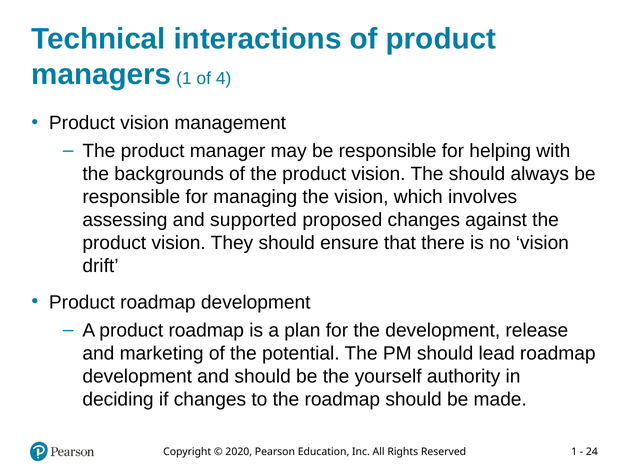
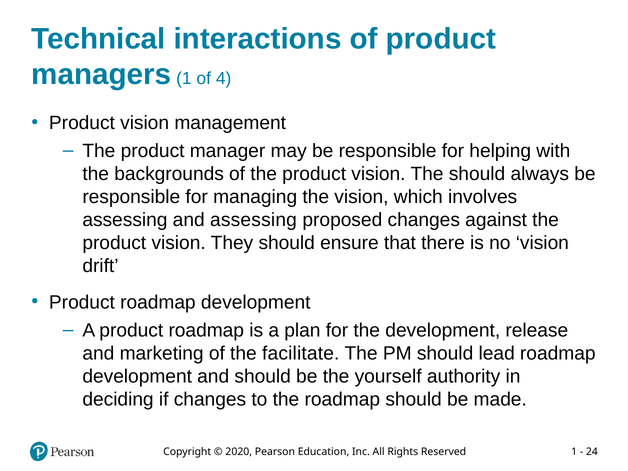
and supported: supported -> assessing
potential: potential -> facilitate
